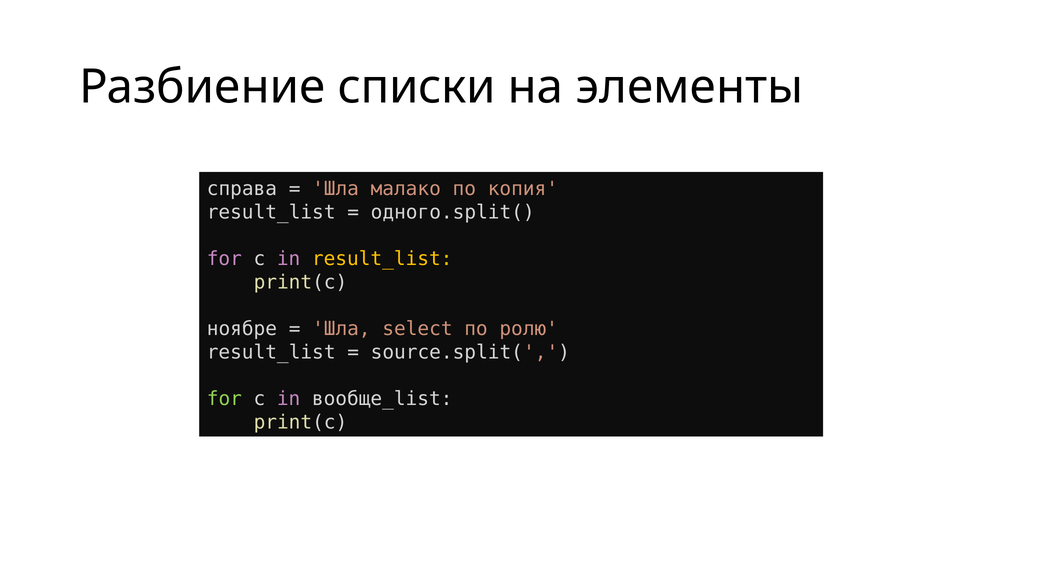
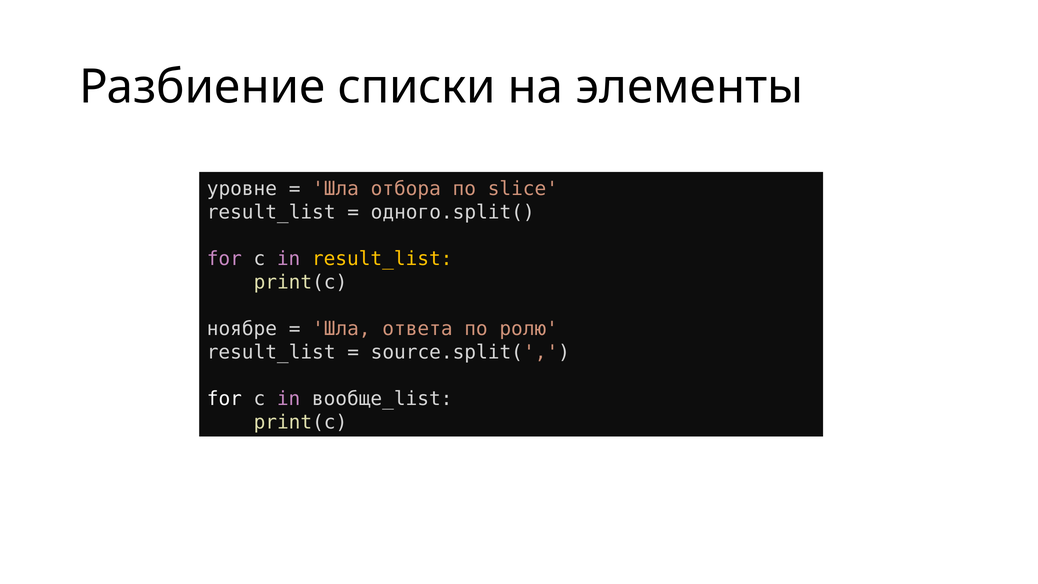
справа: справа -> уровне
малако: малако -> отбора
копия: копия -> slice
select: select -> ответа
for at (224, 399) colour: light green -> white
